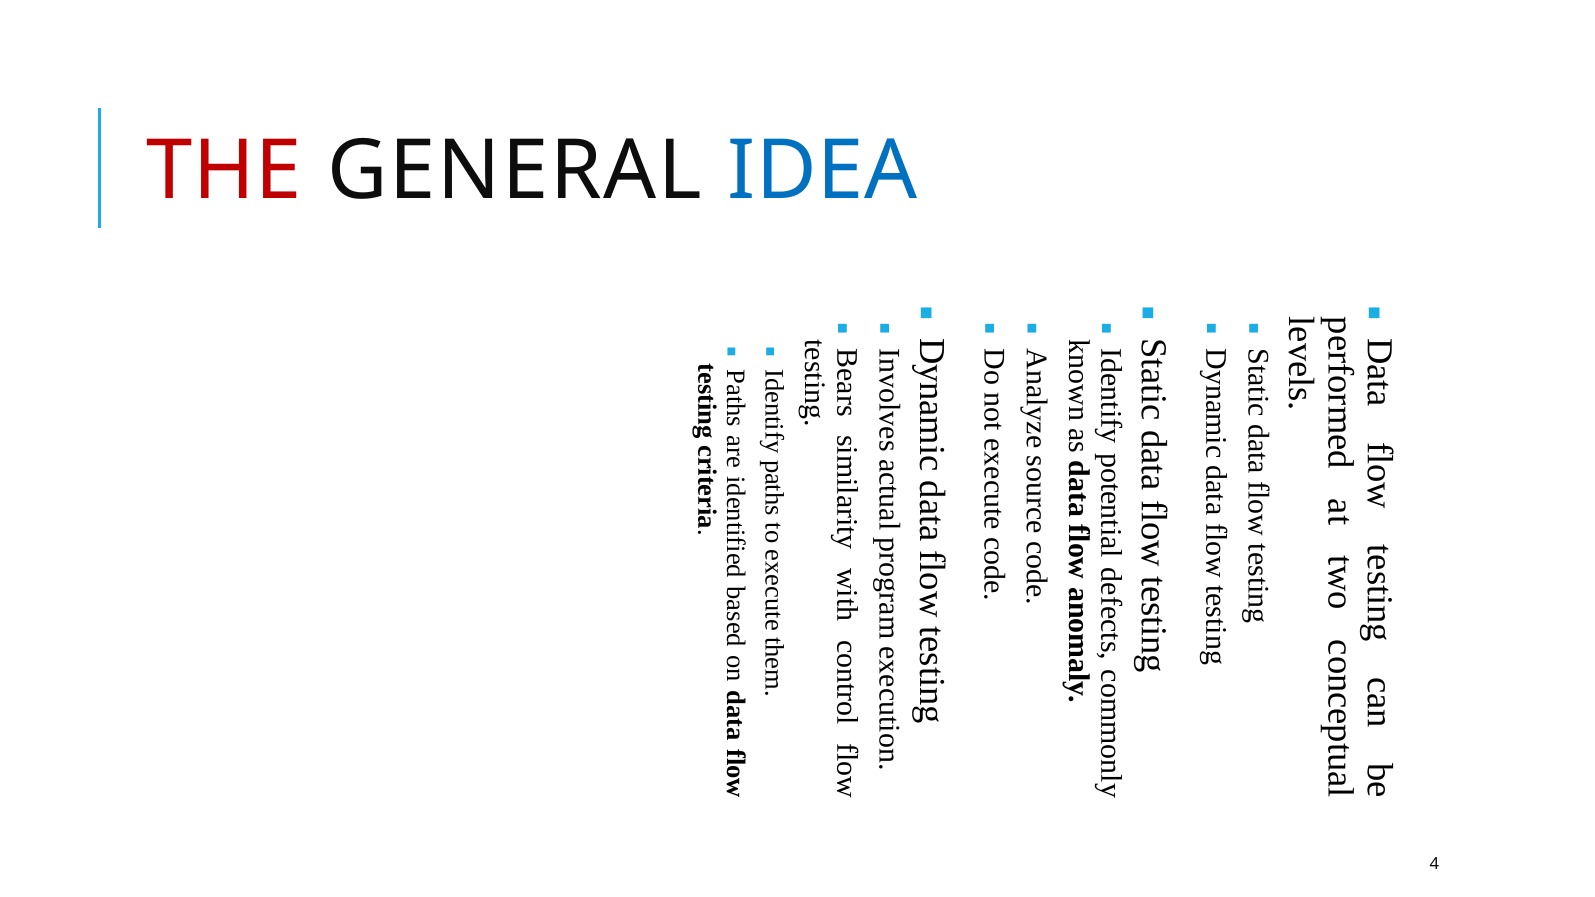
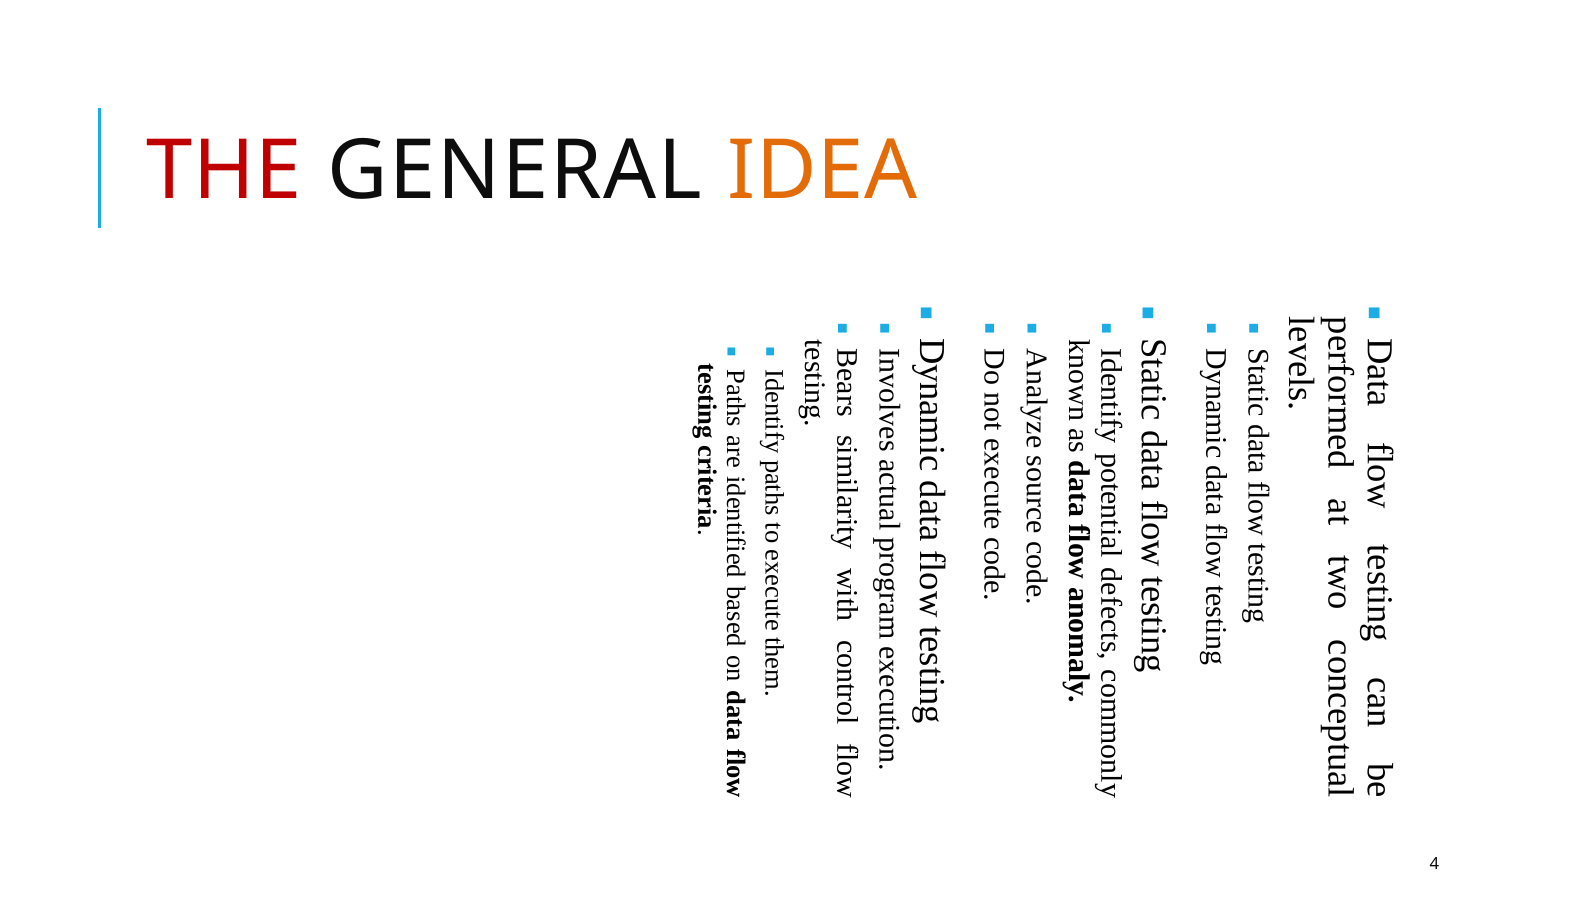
IDEA colour: blue -> orange
